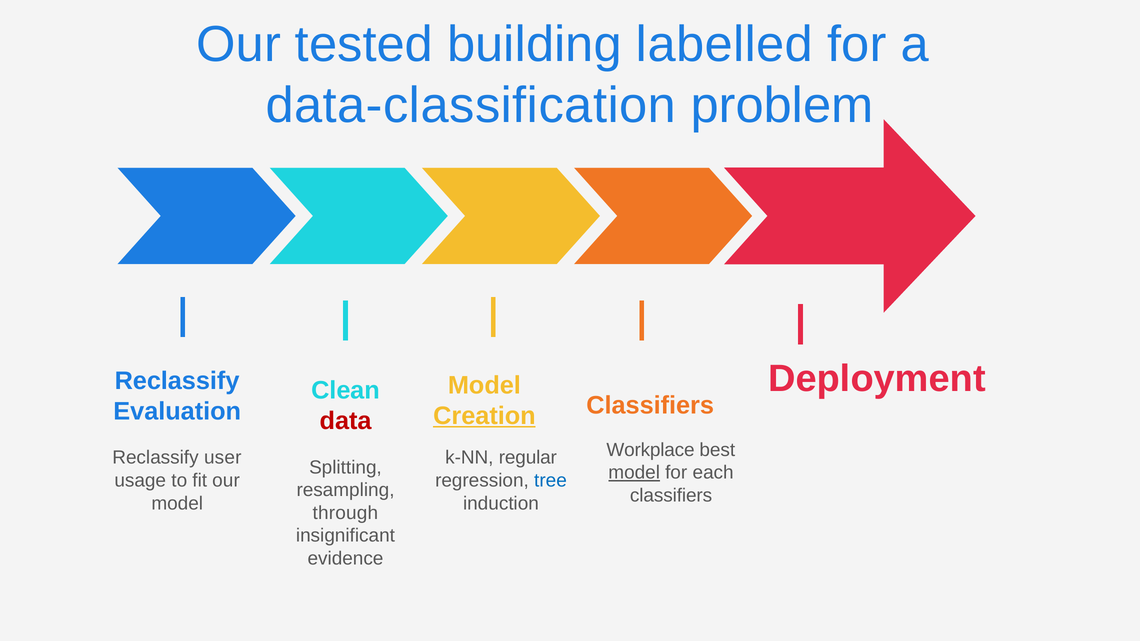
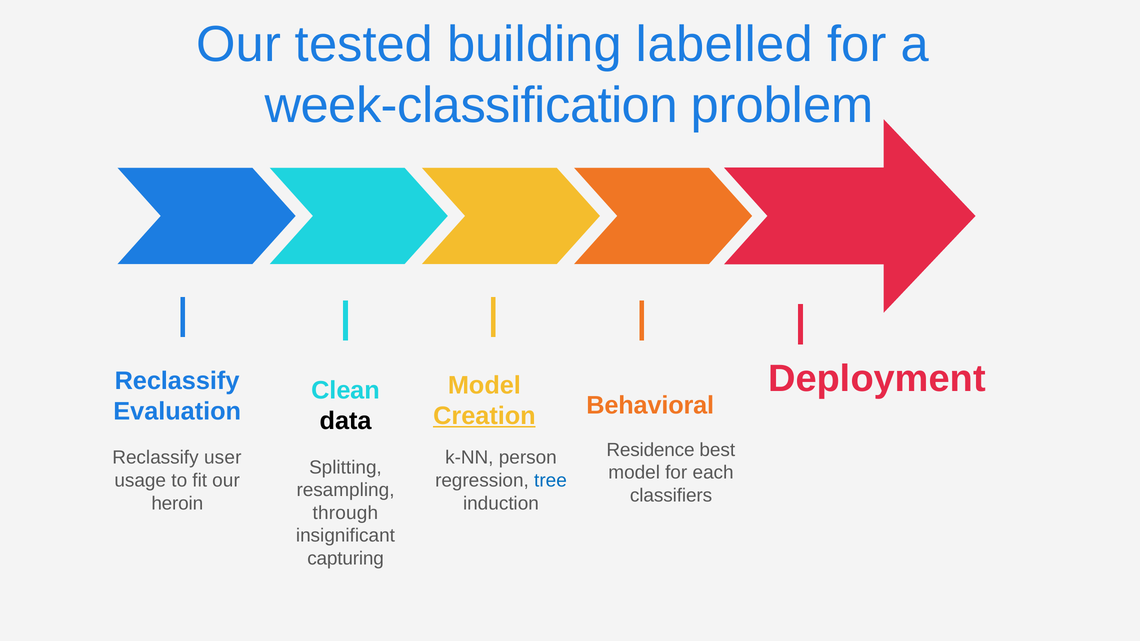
data-classification: data-classification -> week-classification
Classifiers at (650, 406): Classifiers -> Behavioral
data colour: red -> black
Workplace: Workplace -> Residence
regular: regular -> person
model at (634, 473) underline: present -> none
model at (177, 503): model -> heroin
evidence: evidence -> capturing
